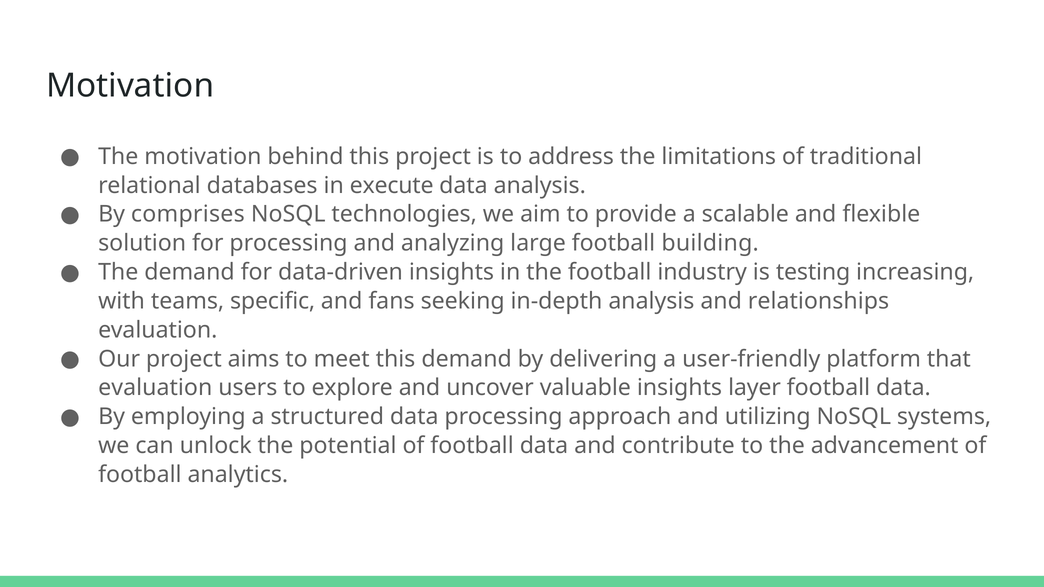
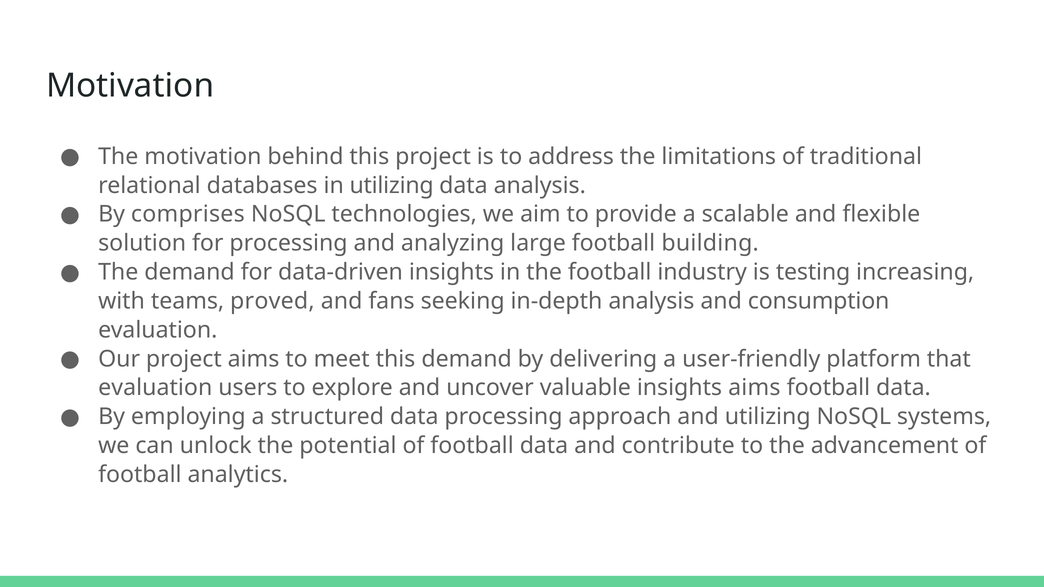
in execute: execute -> utilizing
specific: specific -> proved
relationships: relationships -> consumption
insights layer: layer -> aims
